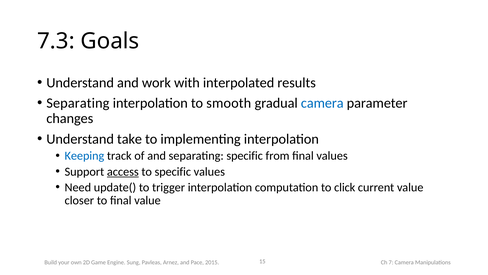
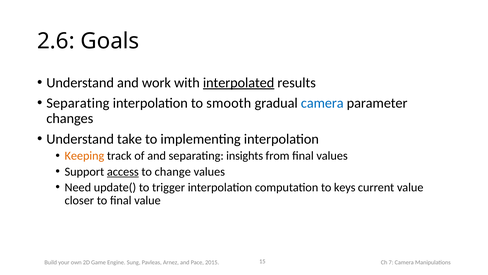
7.3: 7.3 -> 2.6
interpolated underline: none -> present
Keeping colour: blue -> orange
separating specific: specific -> insights
to specific: specific -> change
click: click -> keys
